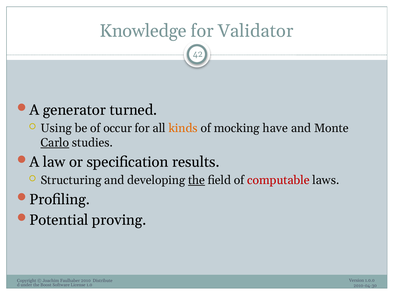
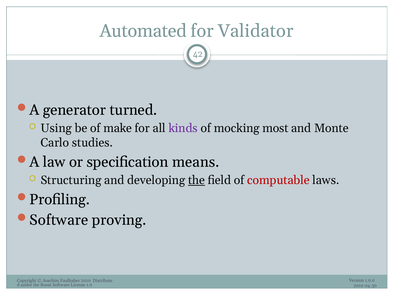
Knowledge: Knowledge -> Automated
occur: occur -> make
kinds colour: orange -> purple
have: have -> most
Carlo underline: present -> none
results: results -> means
Potential at (59, 220): Potential -> Software
